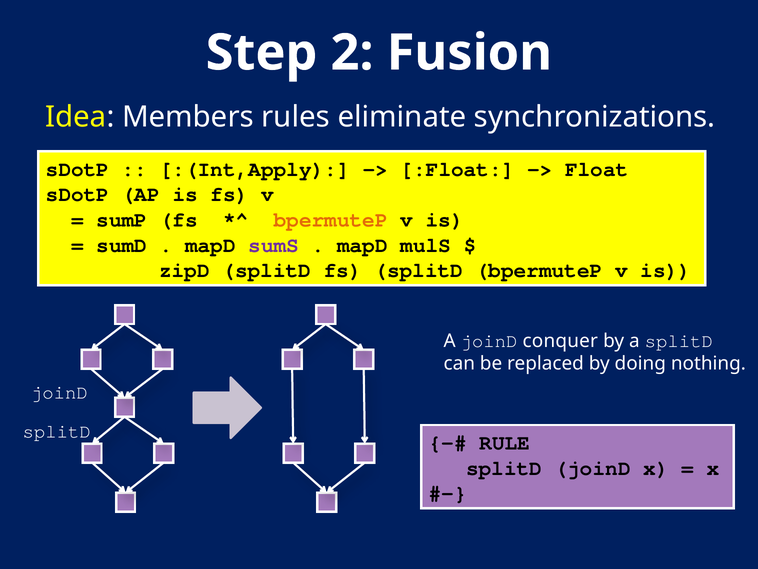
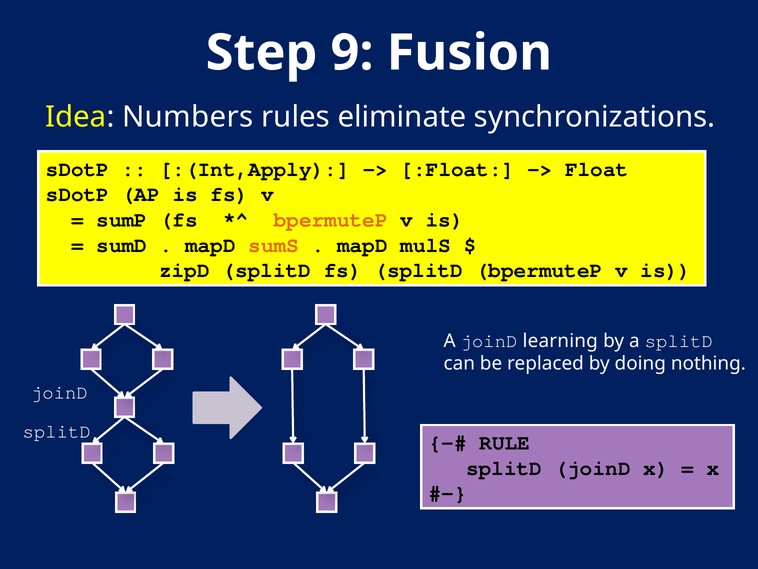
2: 2 -> 9
Members: Members -> Numbers
sumS colour: purple -> orange
conquer: conquer -> learning
